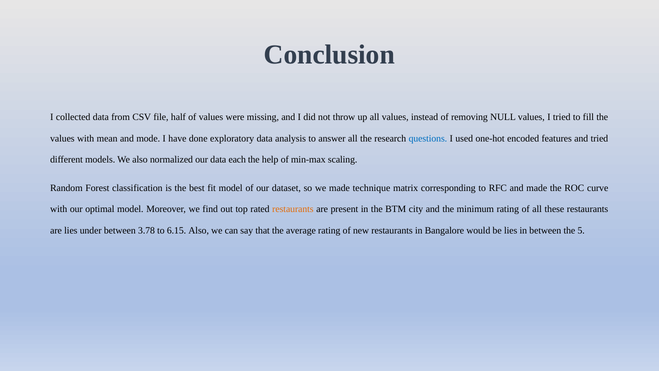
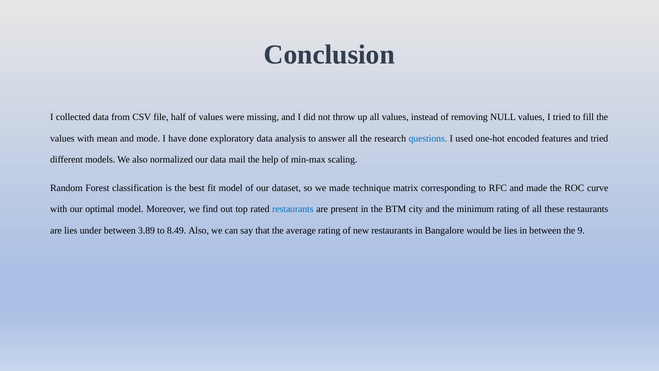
each: each -> mail
restaurants at (293, 209) colour: orange -> blue
3.78: 3.78 -> 3.89
6.15: 6.15 -> 8.49
5: 5 -> 9
